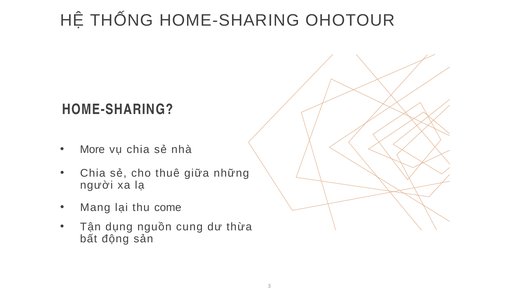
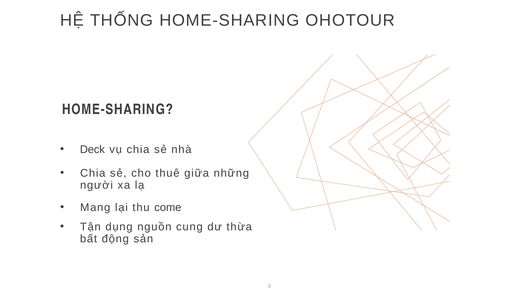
More: More -> Deck
